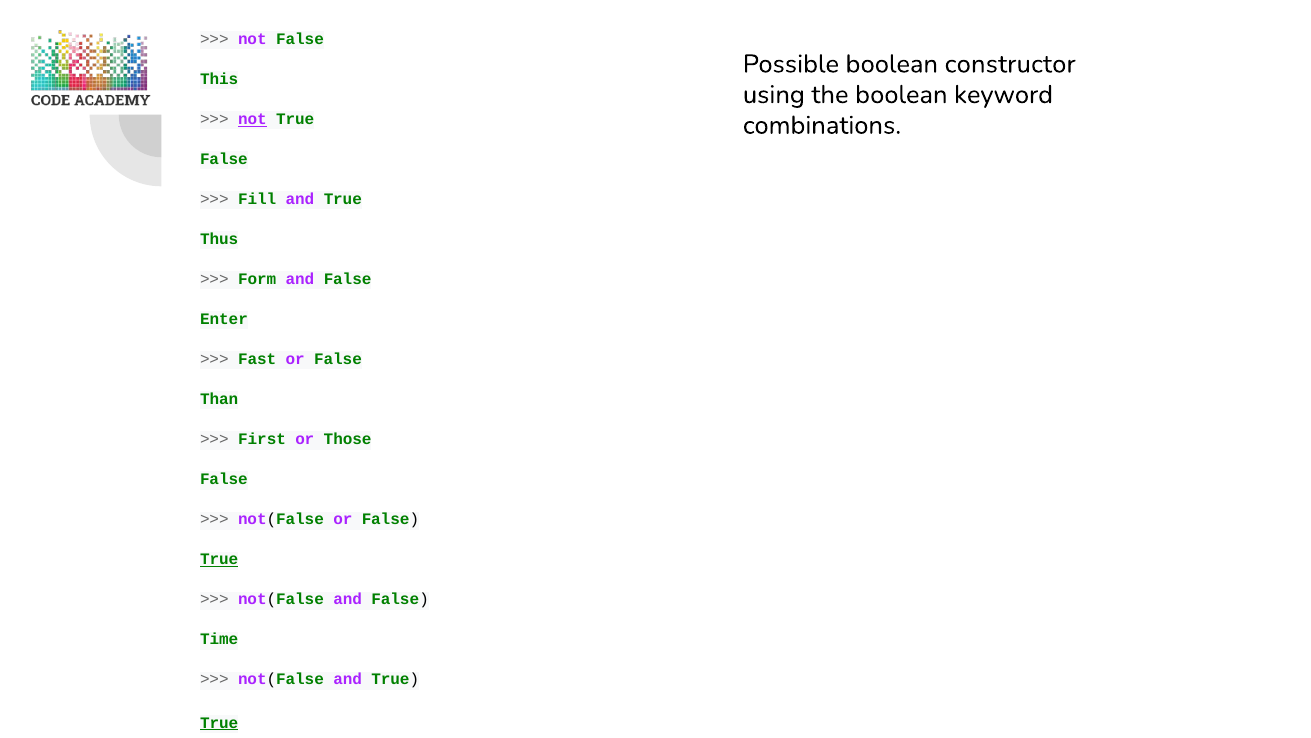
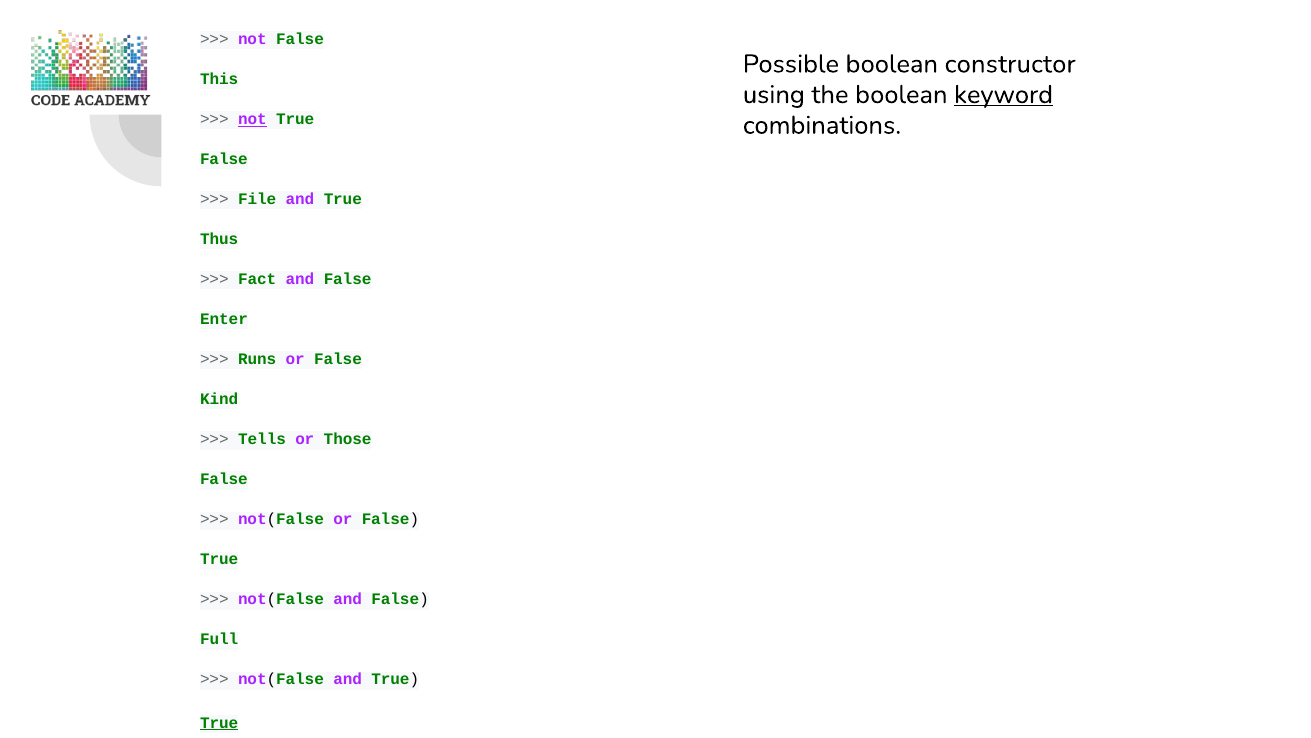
keyword underline: none -> present
Fill: Fill -> File
Form: Form -> Fact
Fast: Fast -> Runs
Than: Than -> Kind
First: First -> Tells
True at (219, 559) underline: present -> none
Time: Time -> Full
